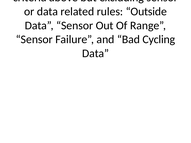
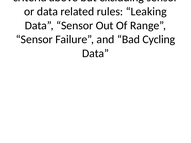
Outside: Outside -> Leaking
